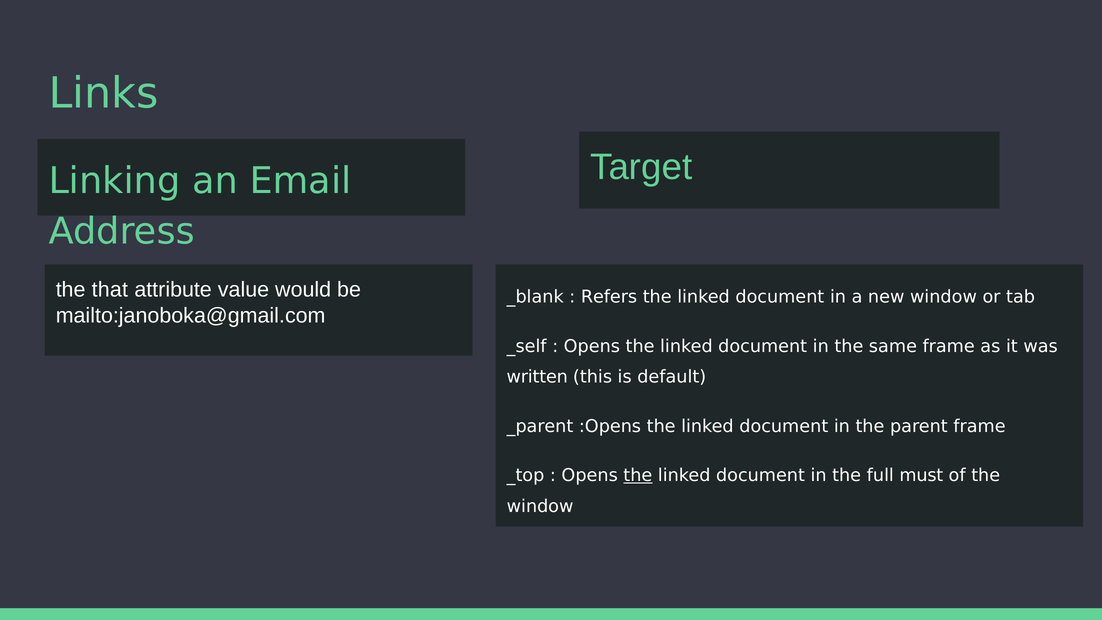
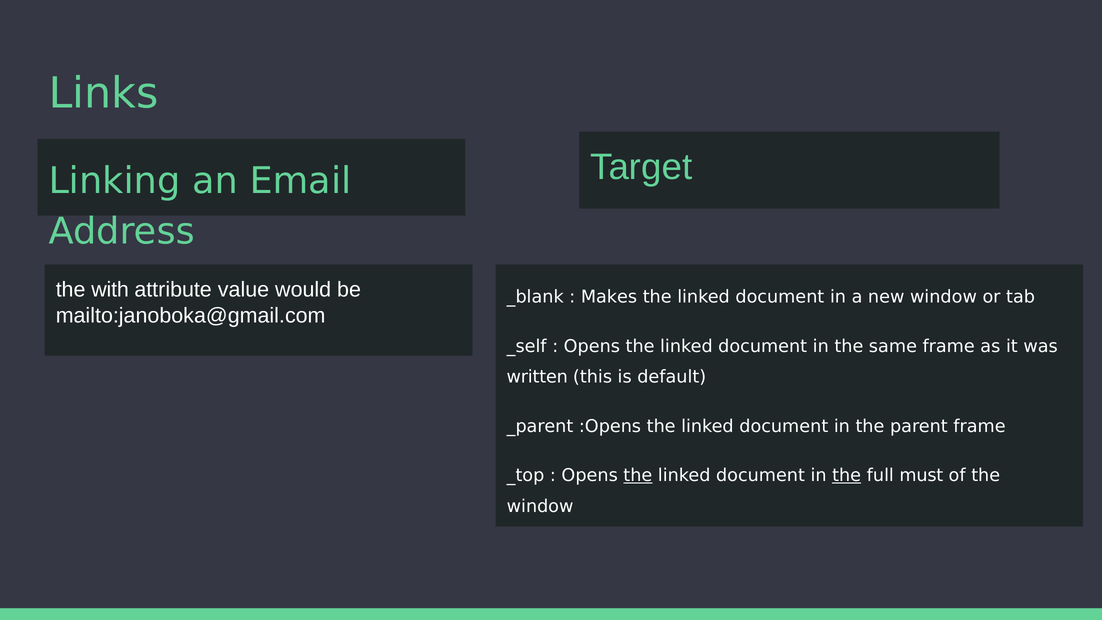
that: that -> with
Refers: Refers -> Makes
the at (847, 475) underline: none -> present
